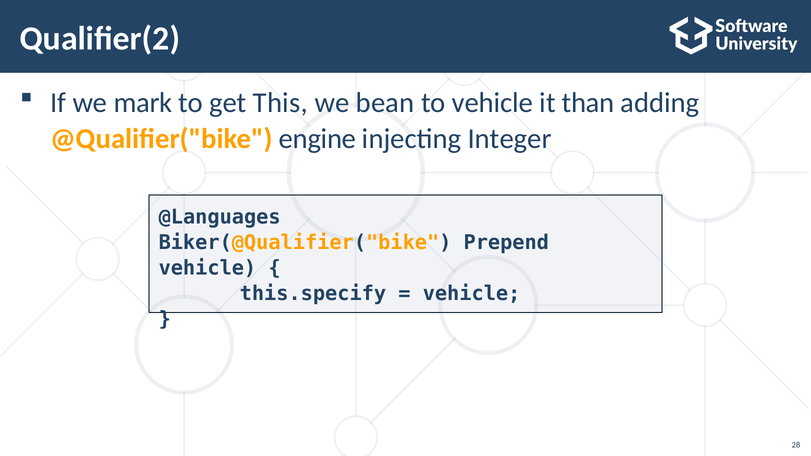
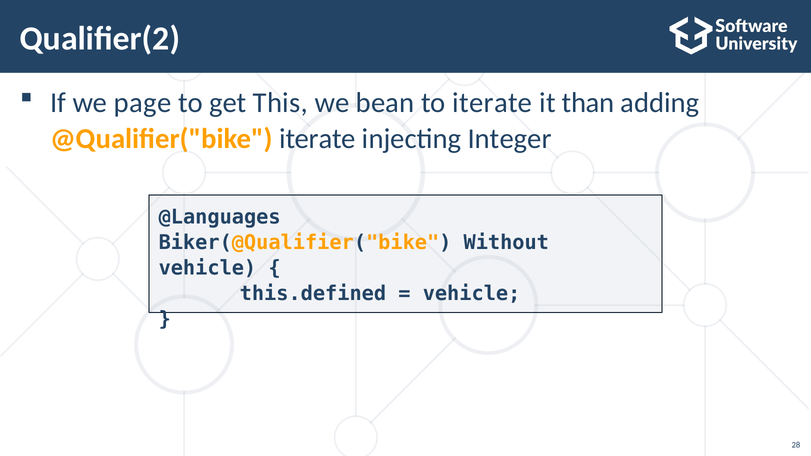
mark: mark -> page
to vehicle: vehicle -> iterate
@Qualifier("bike engine: engine -> iterate
Prepend: Prepend -> Without
this.specify: this.specify -> this.defined
